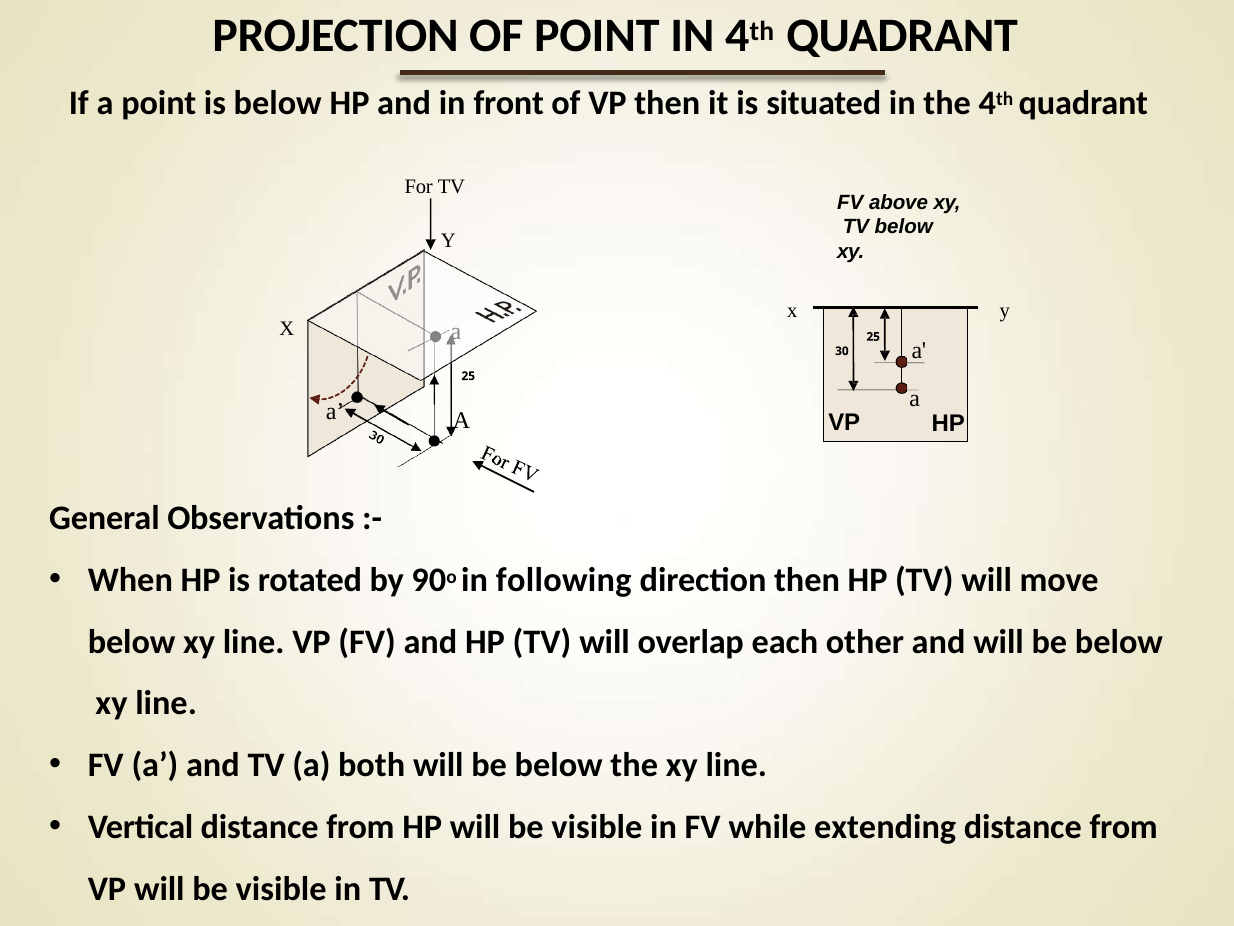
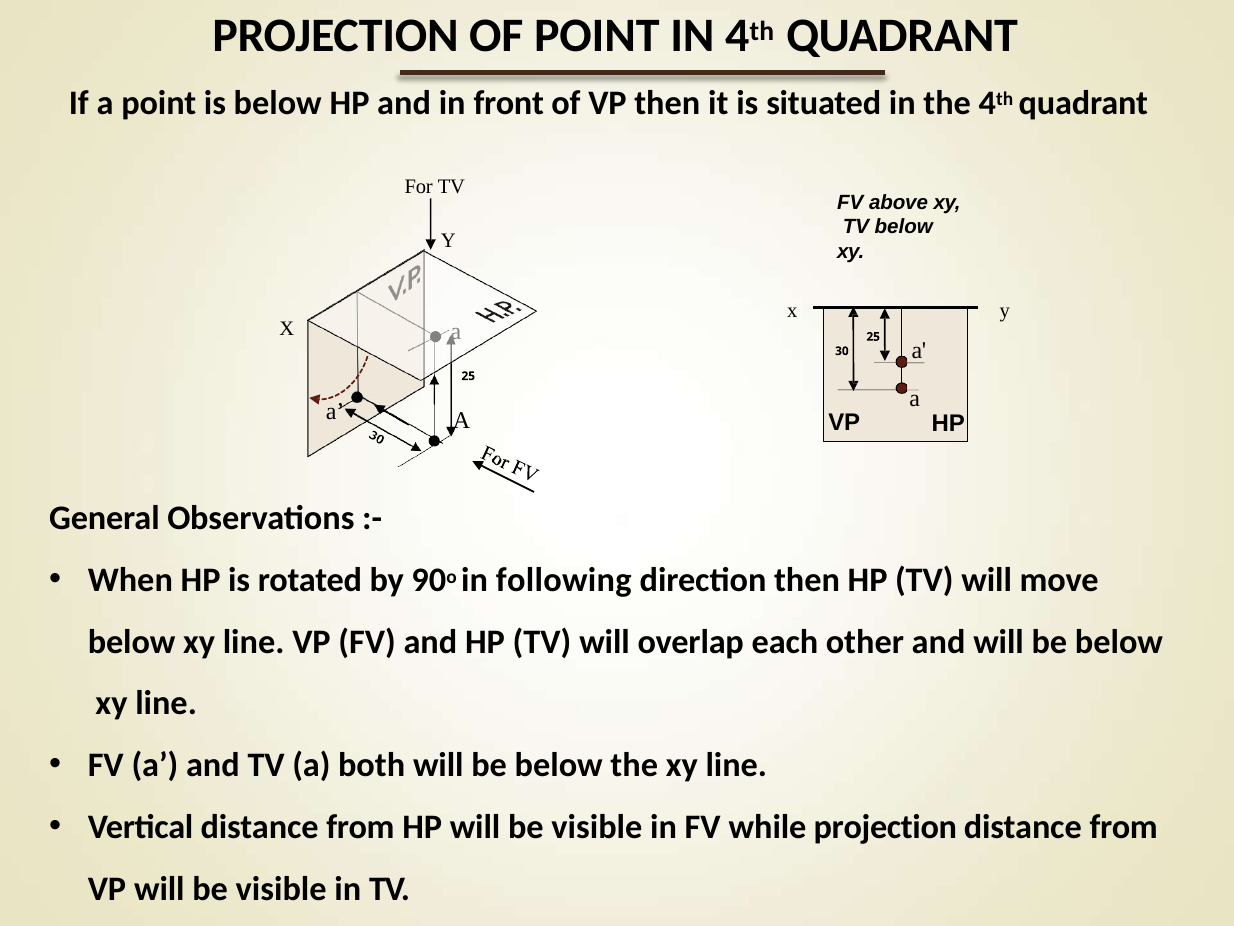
while extending: extending -> projection
